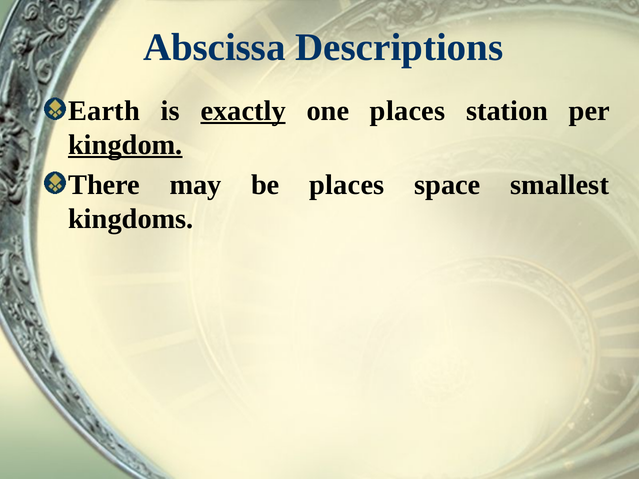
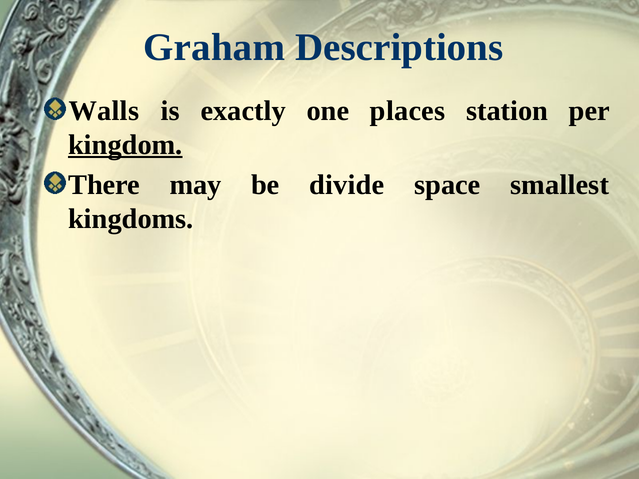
Abscissa: Abscissa -> Graham
Earth: Earth -> Walls
exactly underline: present -> none
be places: places -> divide
